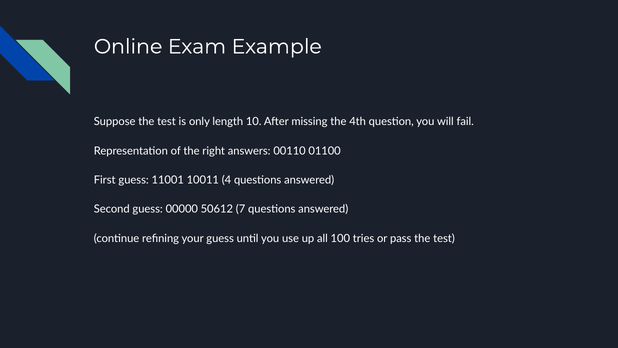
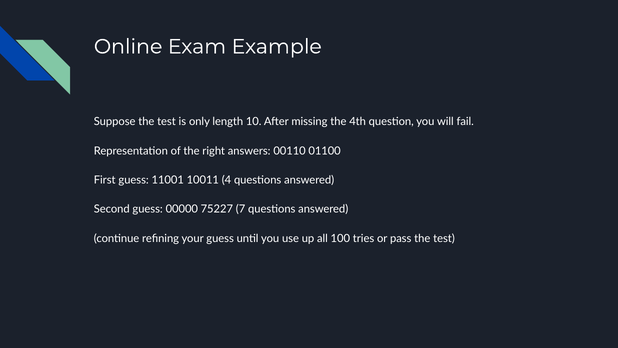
50612: 50612 -> 75227
